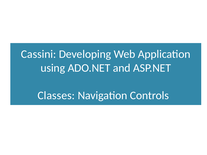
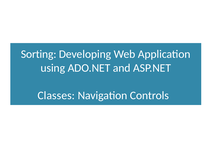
Cassini: Cassini -> Sorting
